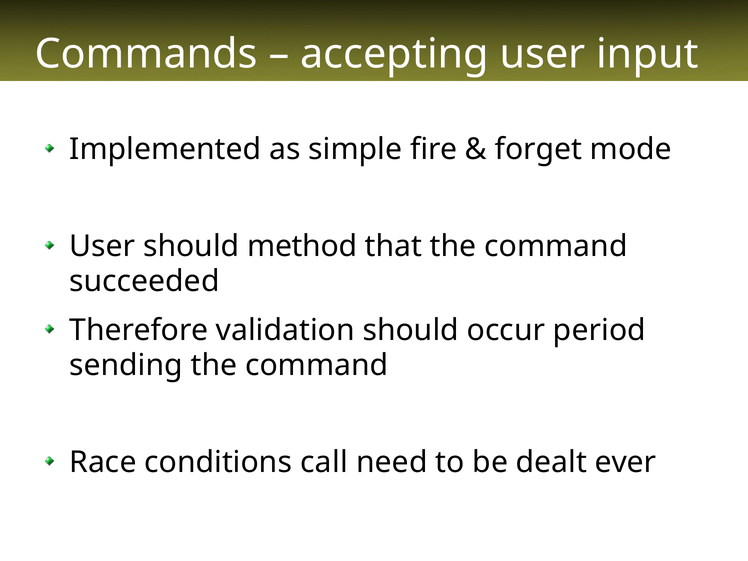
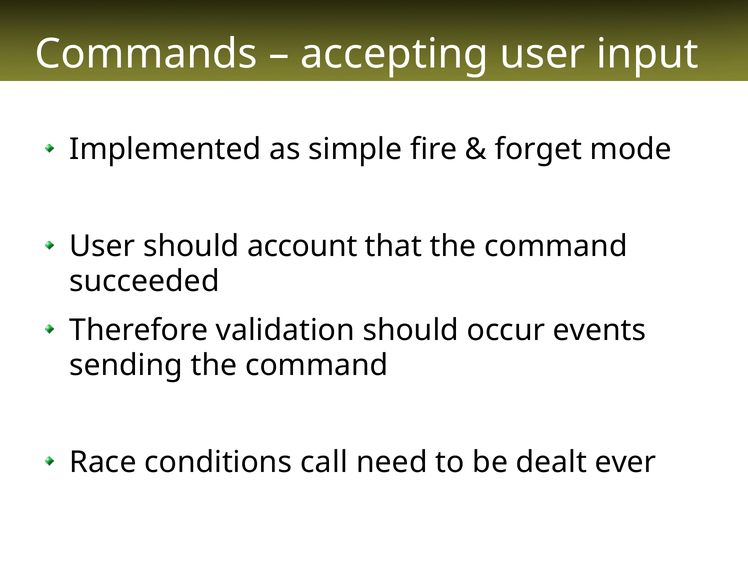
method: method -> account
period: period -> events
